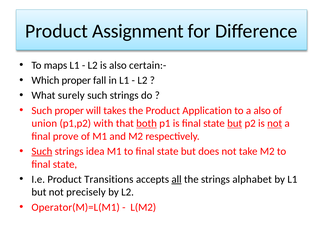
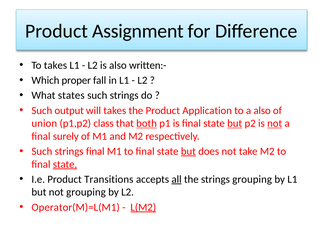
To maps: maps -> takes
certain:-: certain:- -> written:-
surely: surely -> states
Such proper: proper -> output
with: with -> class
prove: prove -> surely
Such at (42, 151) underline: present -> none
strings idea: idea -> final
but at (188, 151) underline: none -> present
state at (65, 164) underline: none -> present
strings alphabet: alphabet -> grouping
not precisely: precisely -> grouping
L(M2 underline: none -> present
